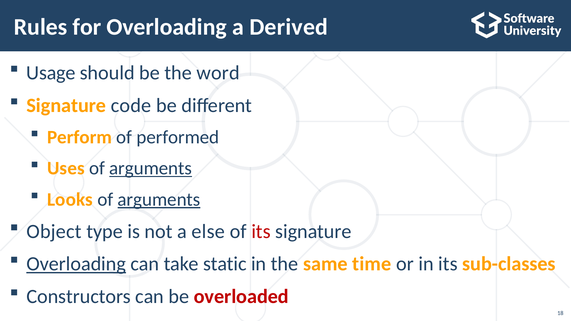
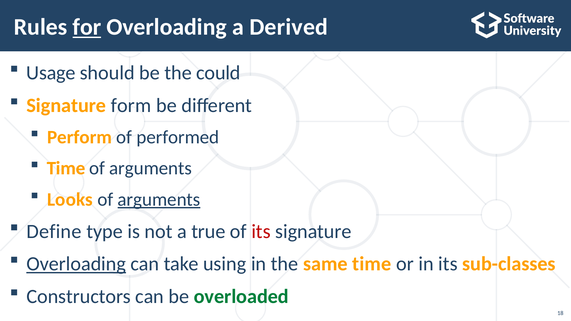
for underline: none -> present
word: word -> could
code: code -> form
Uses at (66, 168): Uses -> Time
arguments at (151, 168) underline: present -> none
Object: Object -> Define
else: else -> true
static: static -> using
overloaded colour: red -> green
